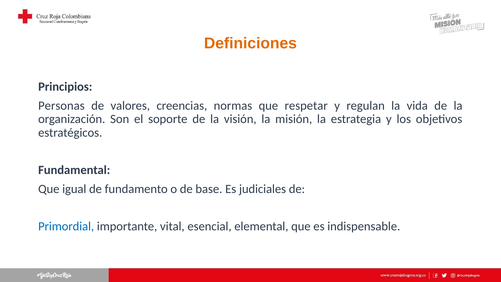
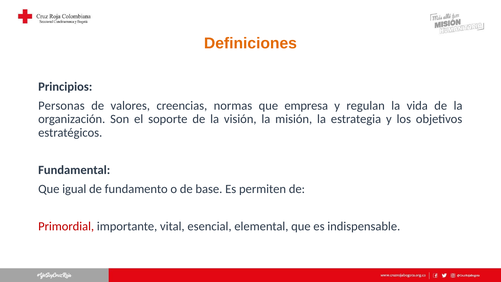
respetar: respetar -> empresa
judiciales: judiciales -> permiten
Primordial colour: blue -> red
